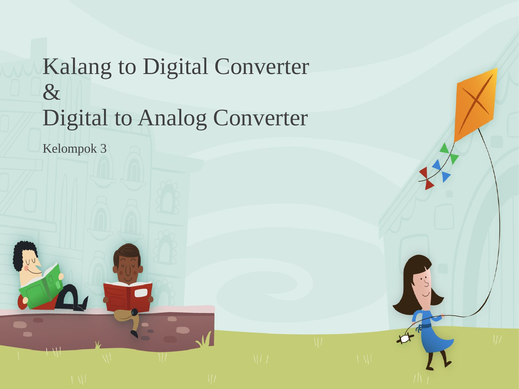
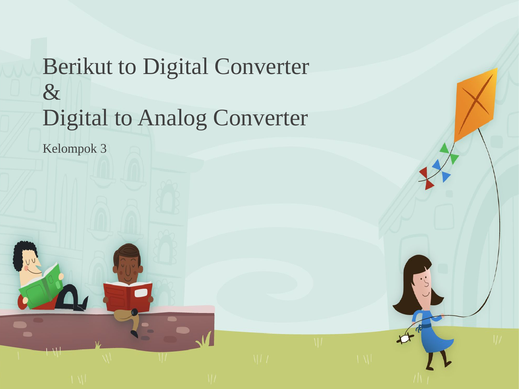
Kalang: Kalang -> Berikut
